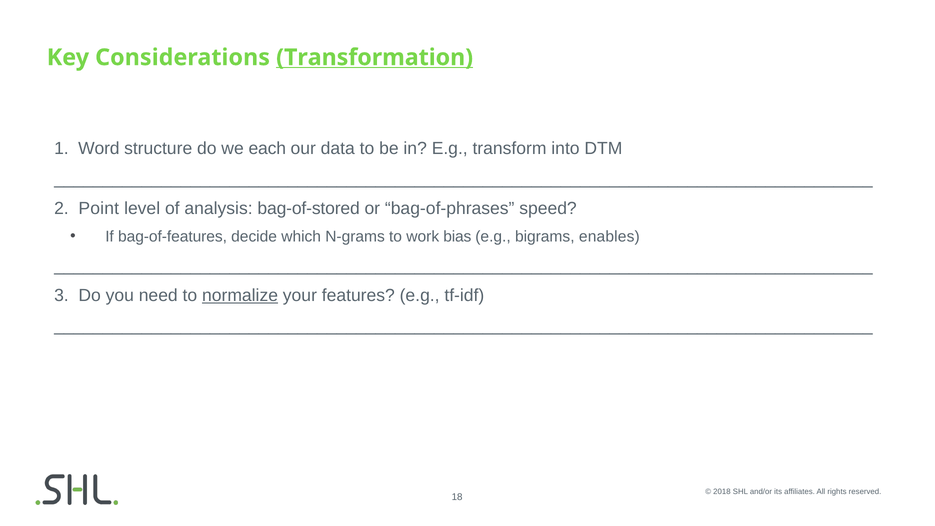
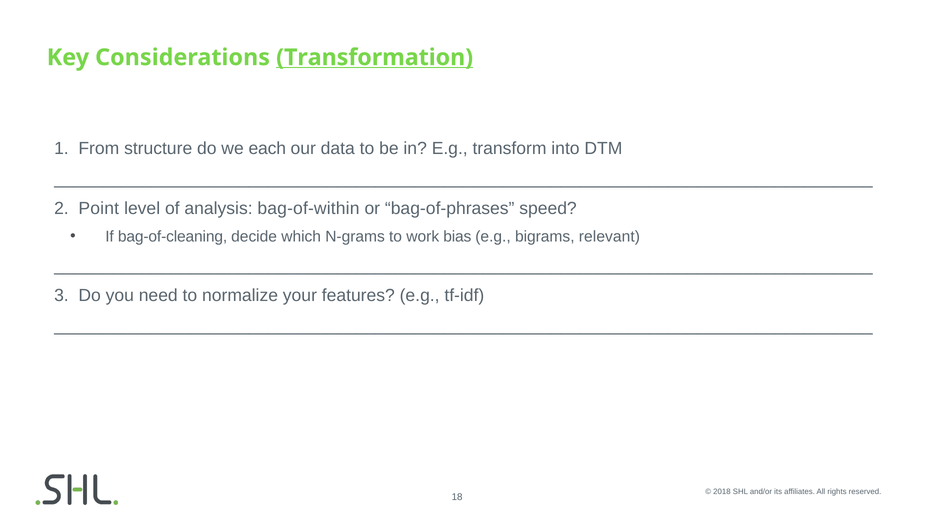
Word: Word -> From
bag-of-stored: bag-of-stored -> bag-of-within
bag-of-features: bag-of-features -> bag-of-cleaning
enables: enables -> relevant
normalize underline: present -> none
